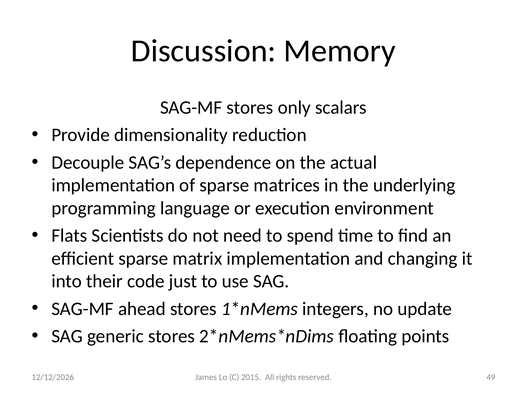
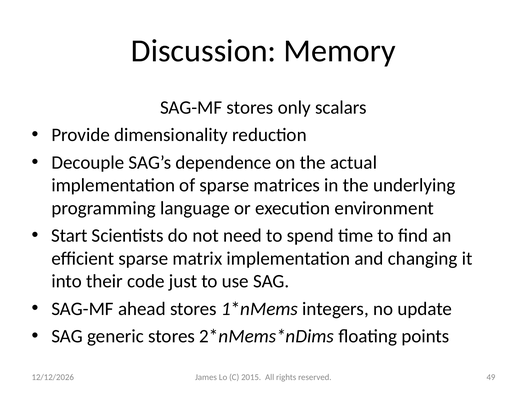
Flats: Flats -> Start
